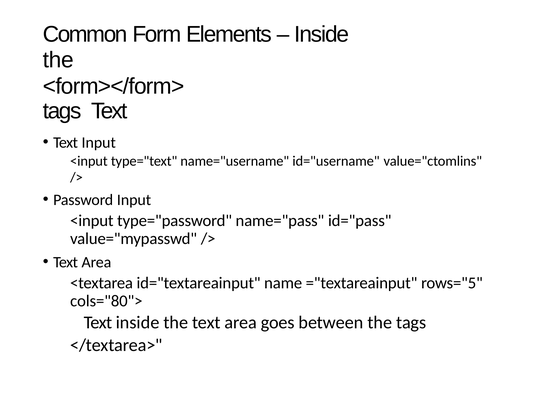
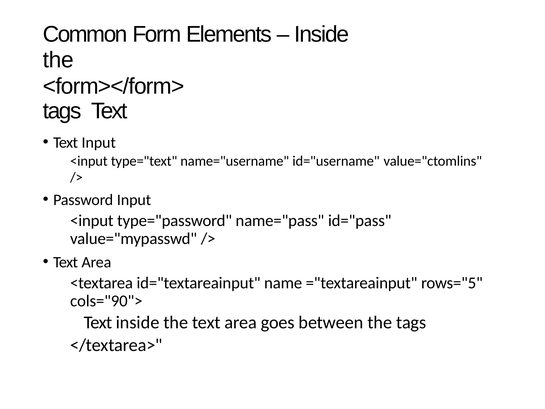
cols="80">: cols="80"> -> cols="90">
